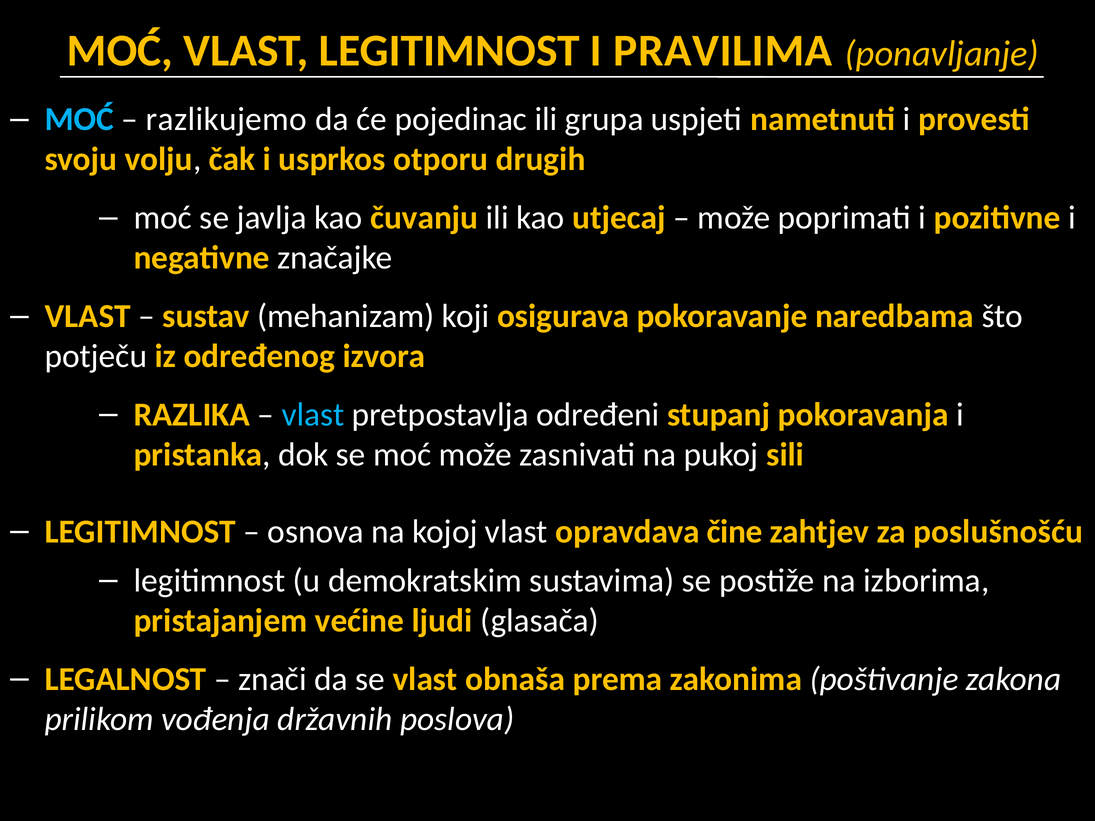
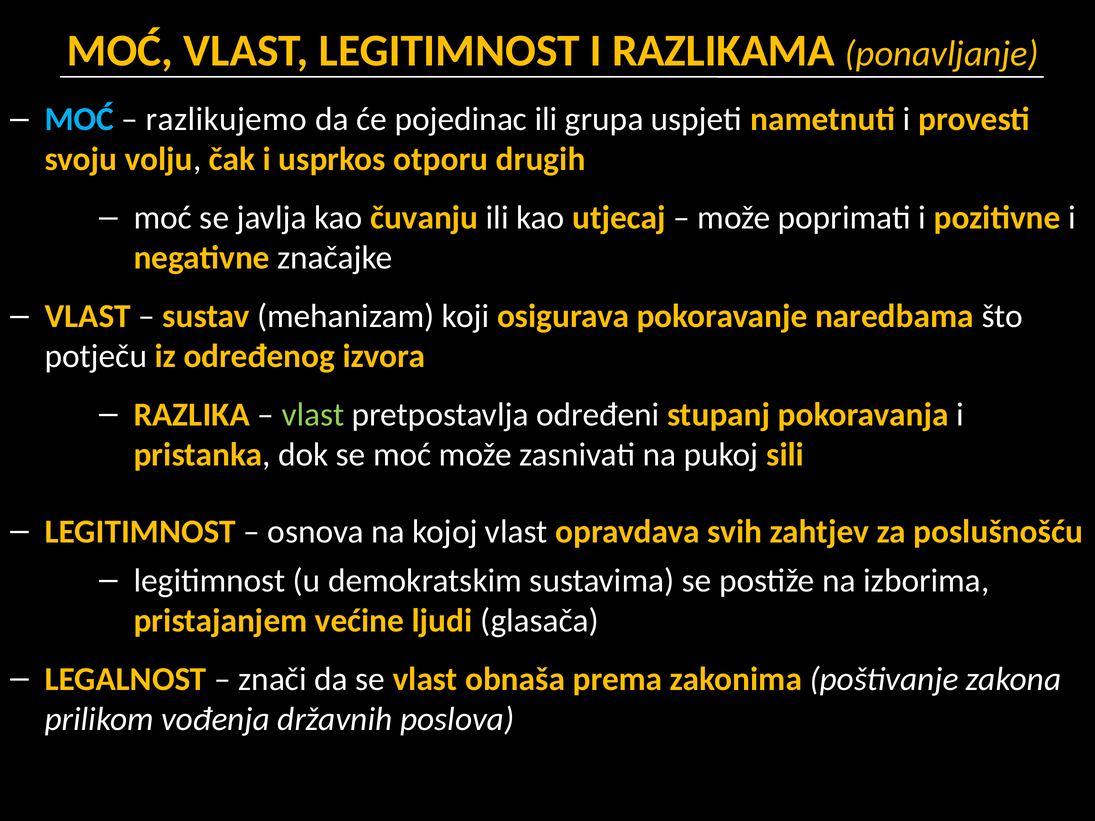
PRAVILIMA: PRAVILIMA -> RAZLIKAMA
vlast at (313, 415) colour: light blue -> light green
čine: čine -> svih
